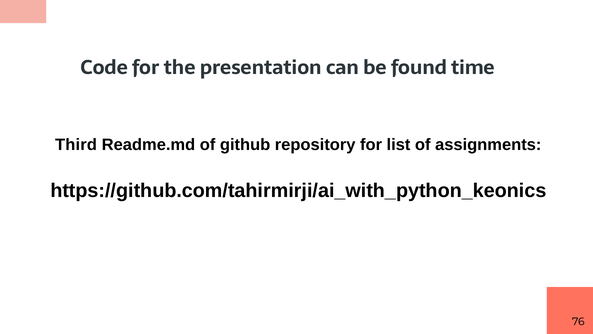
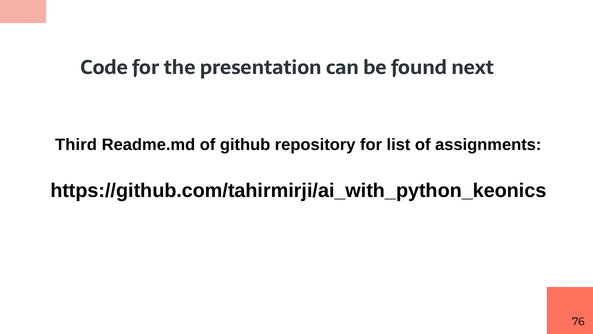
time: time -> next
